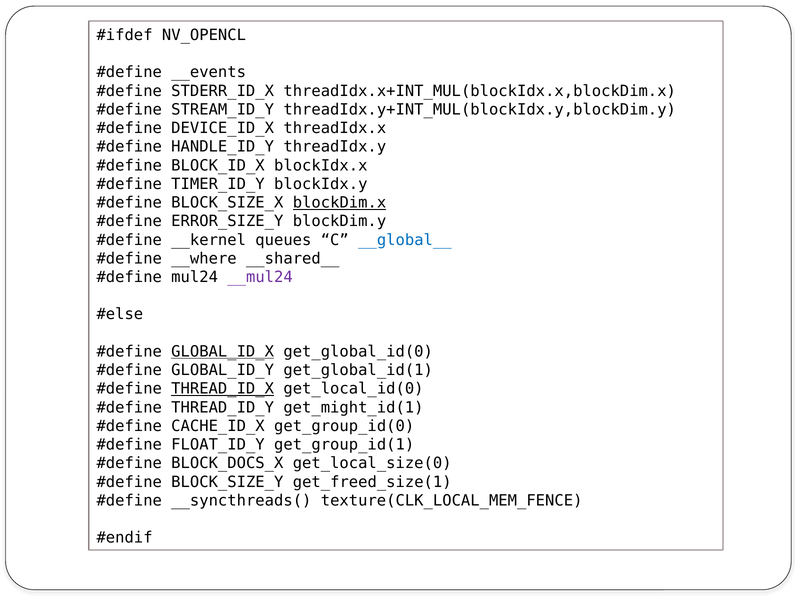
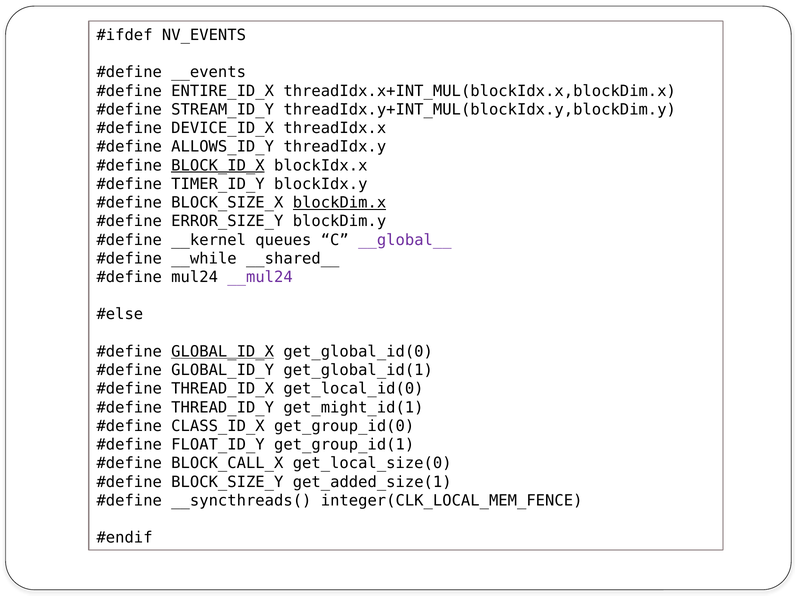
NV_OPENCL: NV_OPENCL -> NV_EVENTS
STDERR_ID_X: STDERR_ID_X -> ENTIRE_ID_X
HANDLE_ID_Y: HANDLE_ID_Y -> ALLOWS_ID_Y
BLOCK_ID_X underline: none -> present
__global__ colour: blue -> purple
__where: __where -> __while
THREAD_ID_X underline: present -> none
CACHE_ID_X: CACHE_ID_X -> CLASS_ID_X
BLOCK_DOCS_X: BLOCK_DOCS_X -> BLOCK_CALL_X
get_freed_size(1: get_freed_size(1 -> get_added_size(1
texture(CLK_LOCAL_MEM_FENCE: texture(CLK_LOCAL_MEM_FENCE -> integer(CLK_LOCAL_MEM_FENCE
